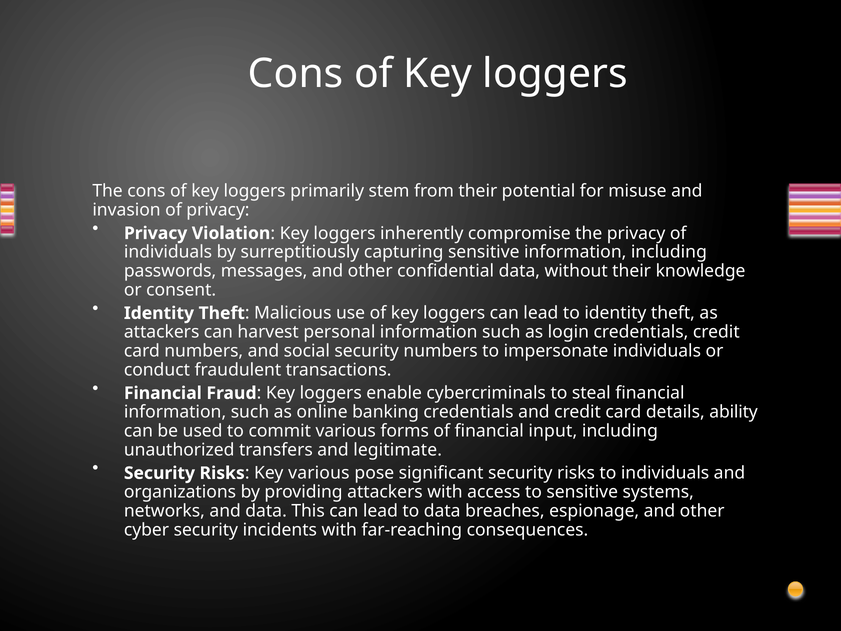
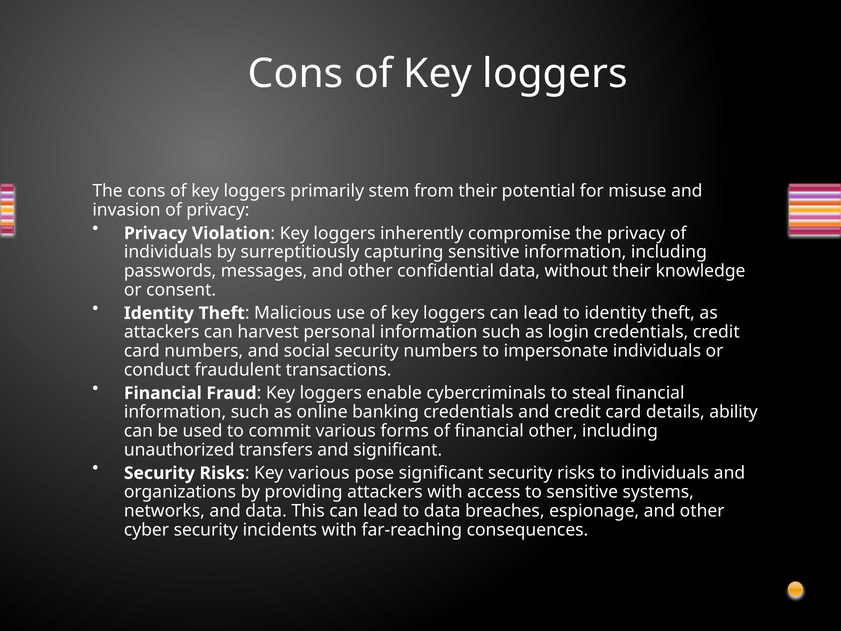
financial input: input -> other
and legitimate: legitimate -> significant
